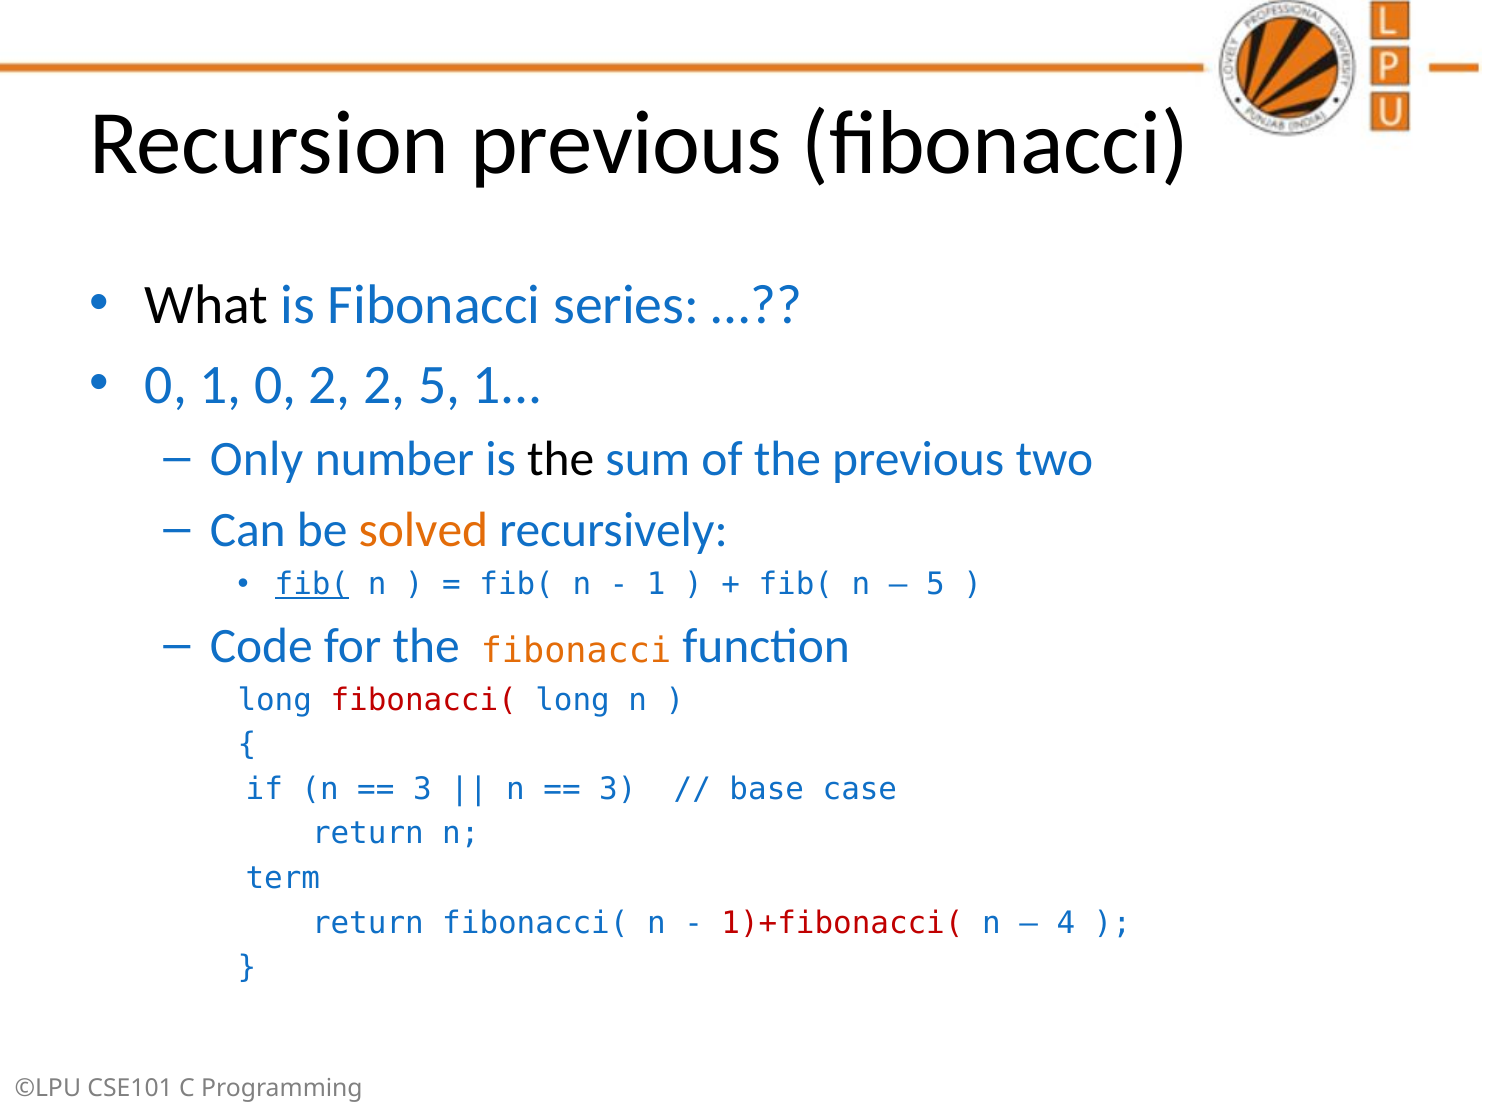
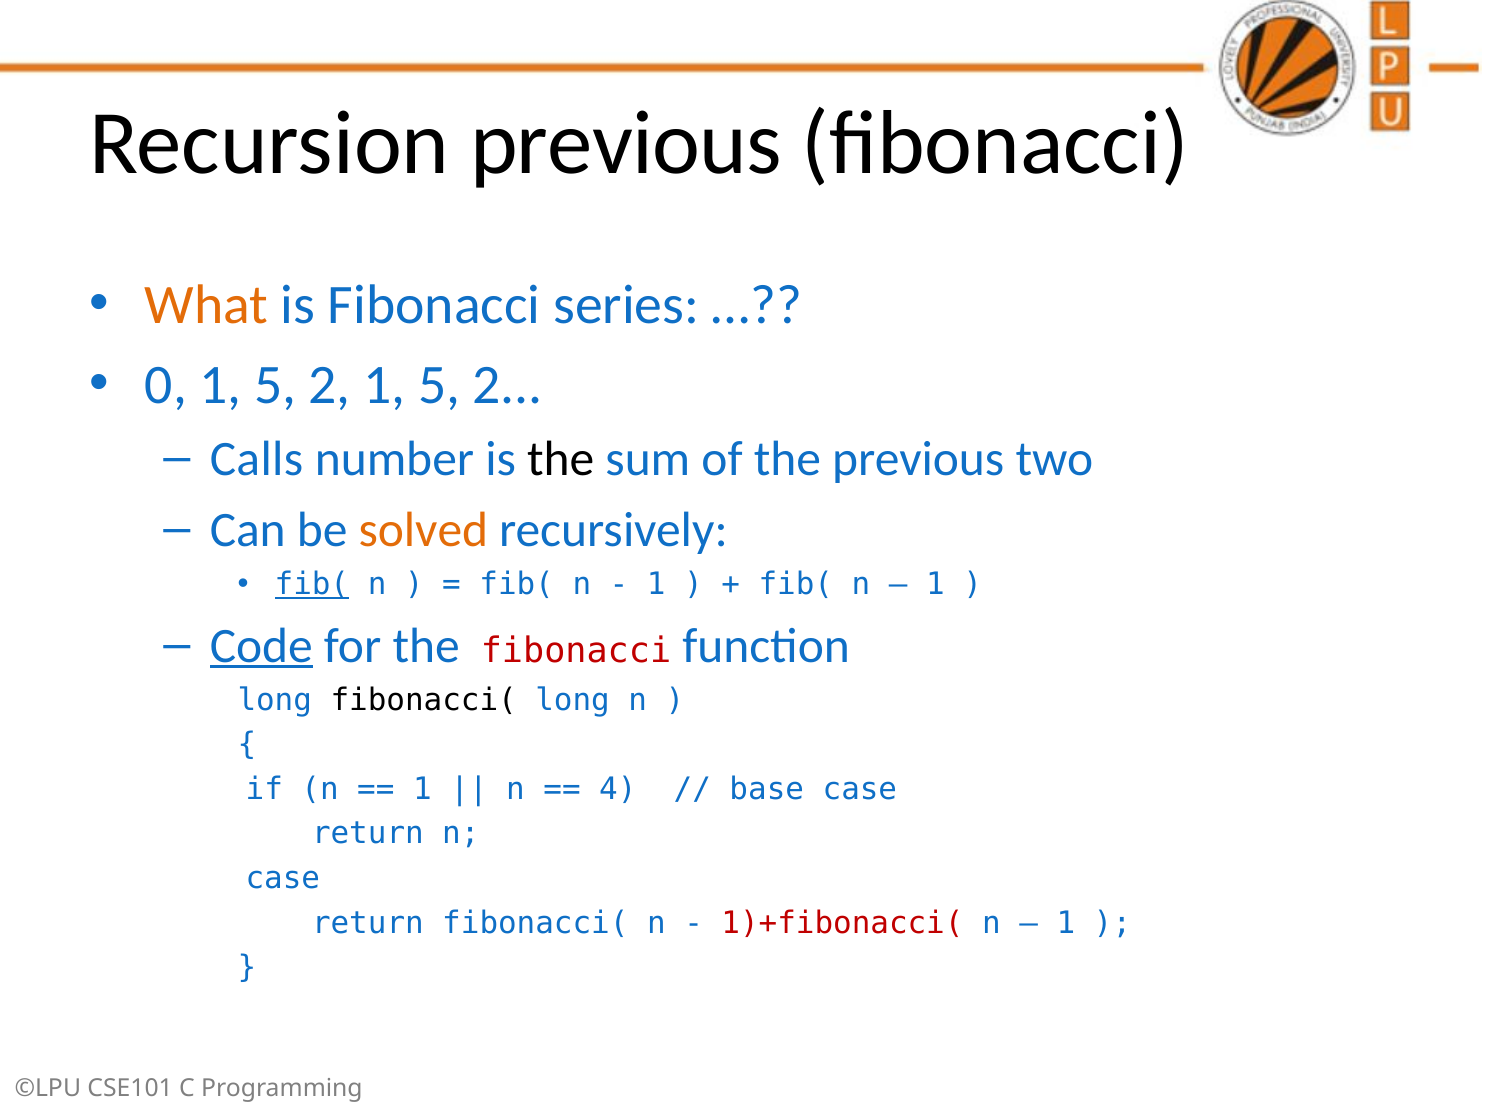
What colour: black -> orange
0 1 0: 0 -> 5
2 2: 2 -> 1
1 at (508, 385): 1 -> 2
Only: Only -> Calls
5 at (935, 584): 5 -> 1
Code underline: none -> present
fibonacci at (576, 650) colour: orange -> red
fibonacci( at (424, 700) colour: red -> black
3 at (422, 789): 3 -> 1
3 at (618, 789): 3 -> 4
term at (283, 878): term -> case
4 at (1066, 923): 4 -> 1
